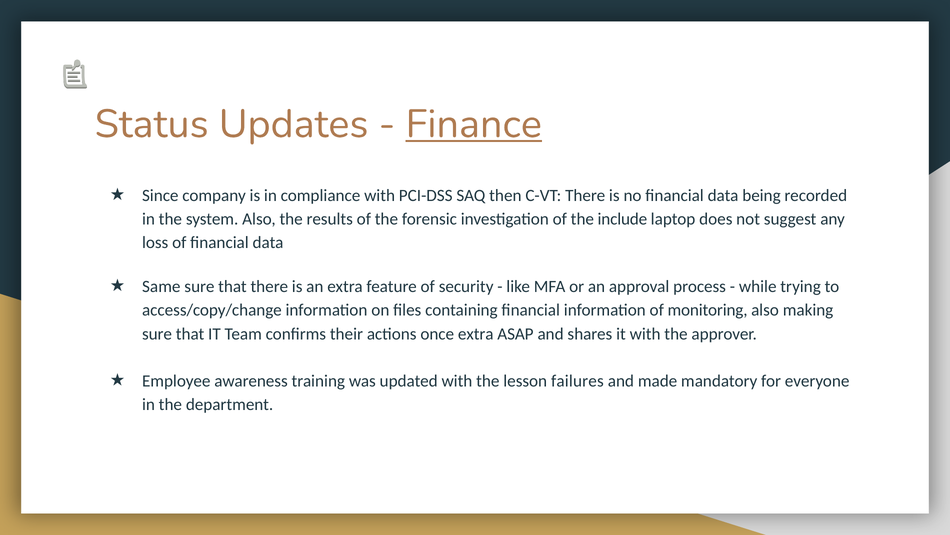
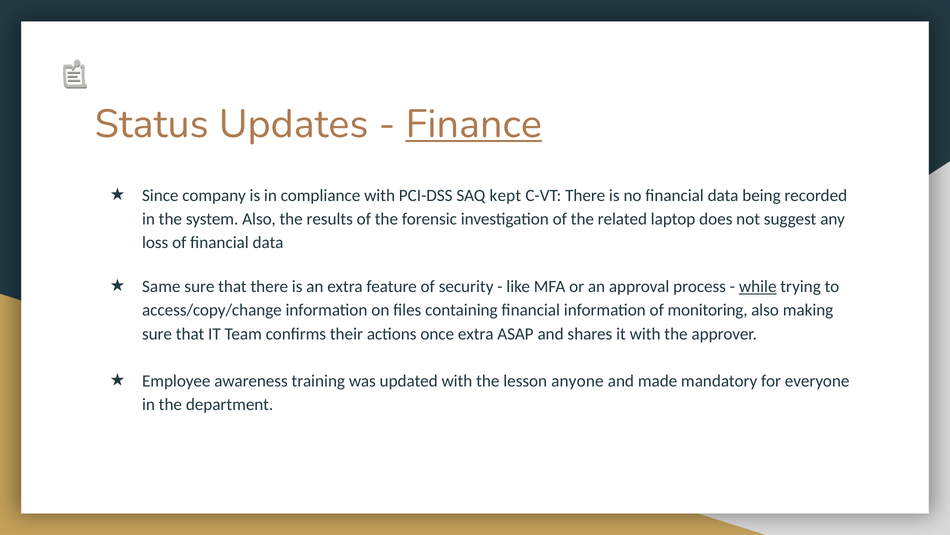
then: then -> kept
include: include -> related
while underline: none -> present
failures: failures -> anyone
